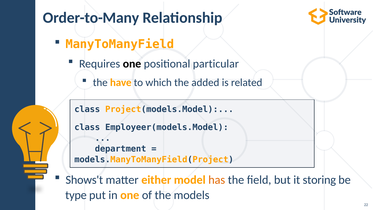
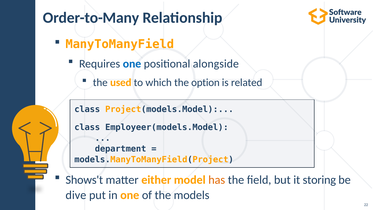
one at (132, 64) colour: black -> blue
particular: particular -> alongside
have: have -> used
added: added -> option
type: type -> dive
